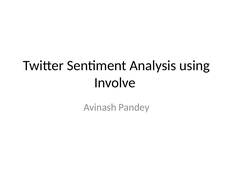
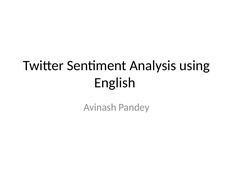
Involve: Involve -> English
